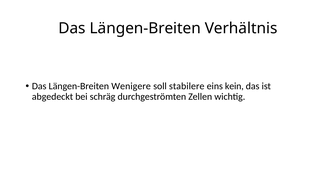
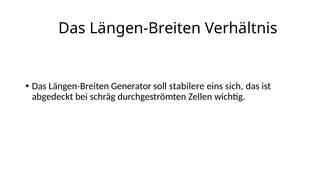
Wenigere: Wenigere -> Generator
kein: kein -> sich
